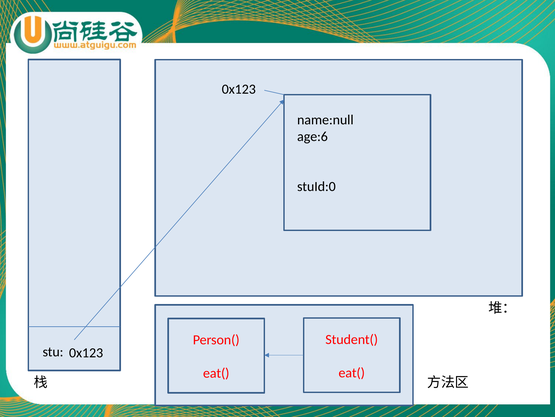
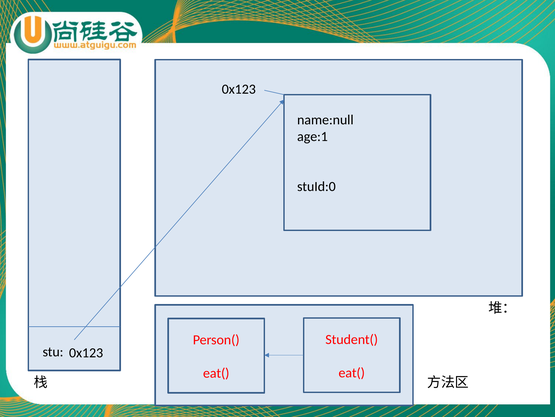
age:6: age:6 -> age:1
